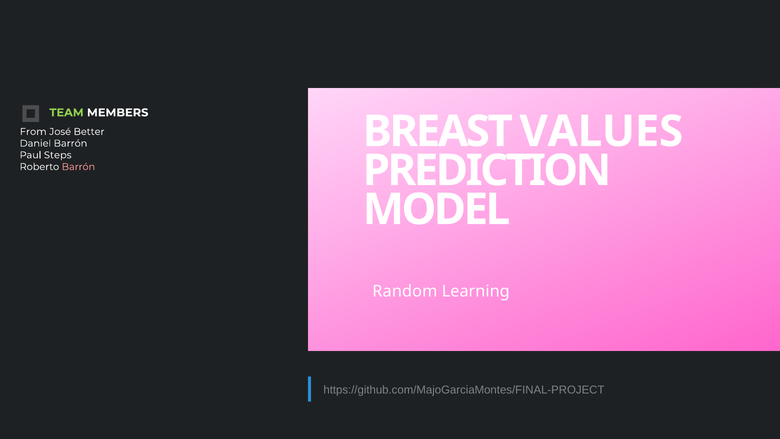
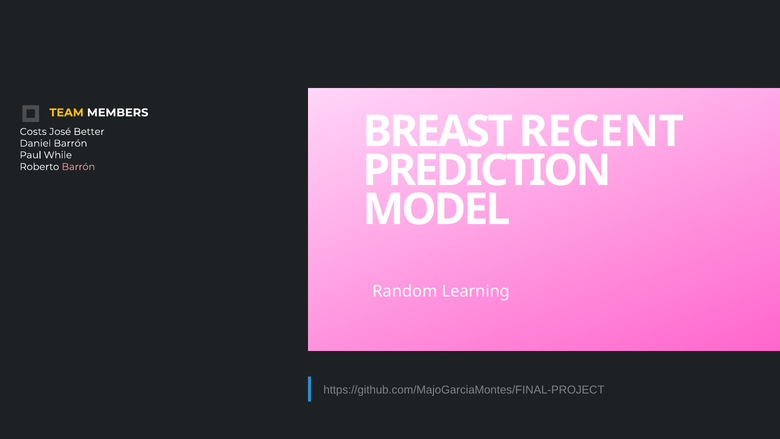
TEAM colour: light green -> yellow
VALUES: VALUES -> RECENT
From: From -> Costs
Steps: Steps -> While
